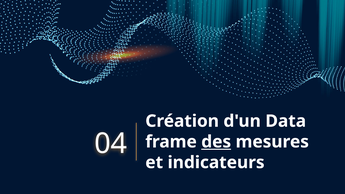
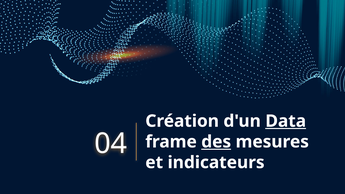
Data underline: none -> present
